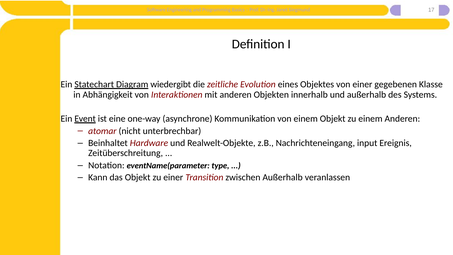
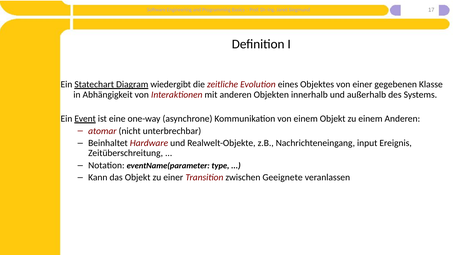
zwischen Außerhalb: Außerhalb -> Geeignete
